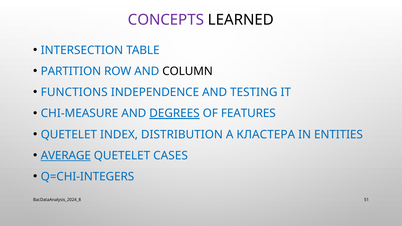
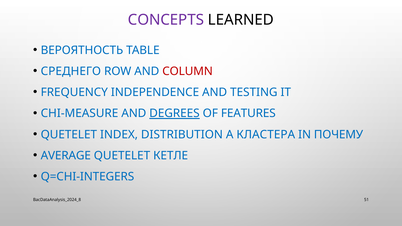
INTERSECTION: INTERSECTION -> ВЕРОЯТНОСТЬ
PARTITION: PARTITION -> СРЕДНЕГО
COLUMN colour: black -> red
FUNCTIONS: FUNCTIONS -> FREQUENCY
ENTITIES: ENTITIES -> ПОЧЕМУ
AVERAGE underline: present -> none
CASES: CASES -> КЕТЛЕ
